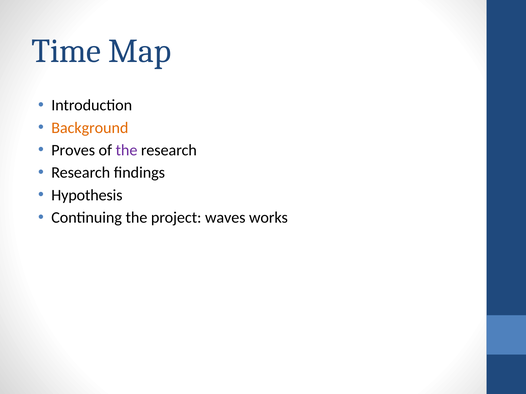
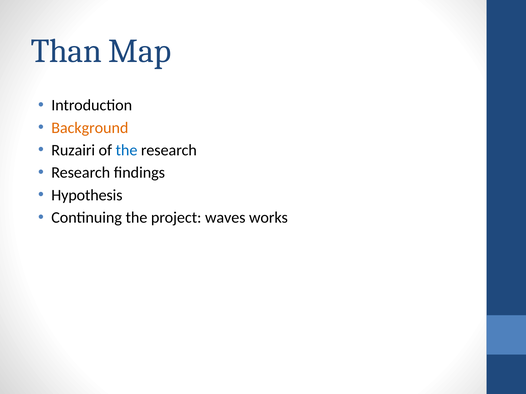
Time: Time -> Than
Proves: Proves -> Ruzairi
the at (126, 150) colour: purple -> blue
